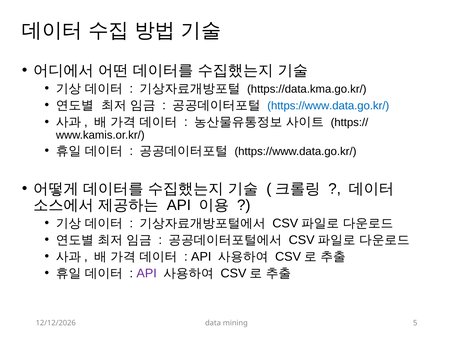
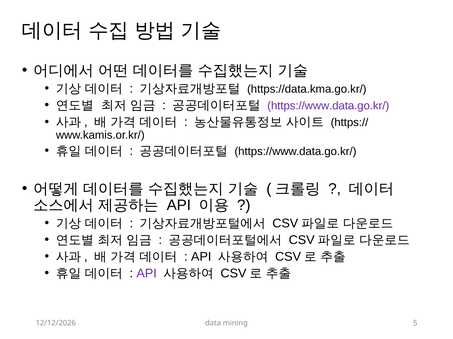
https://www.data.go.kr/ at (328, 106) colour: blue -> purple
